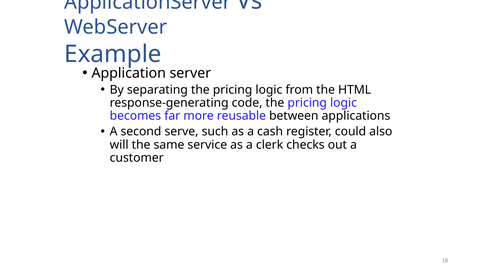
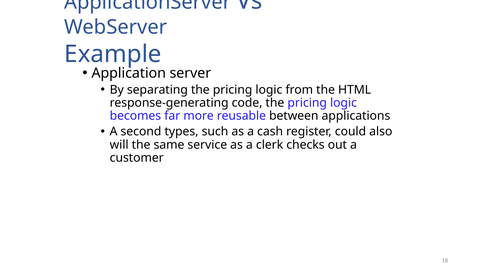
serve: serve -> types
